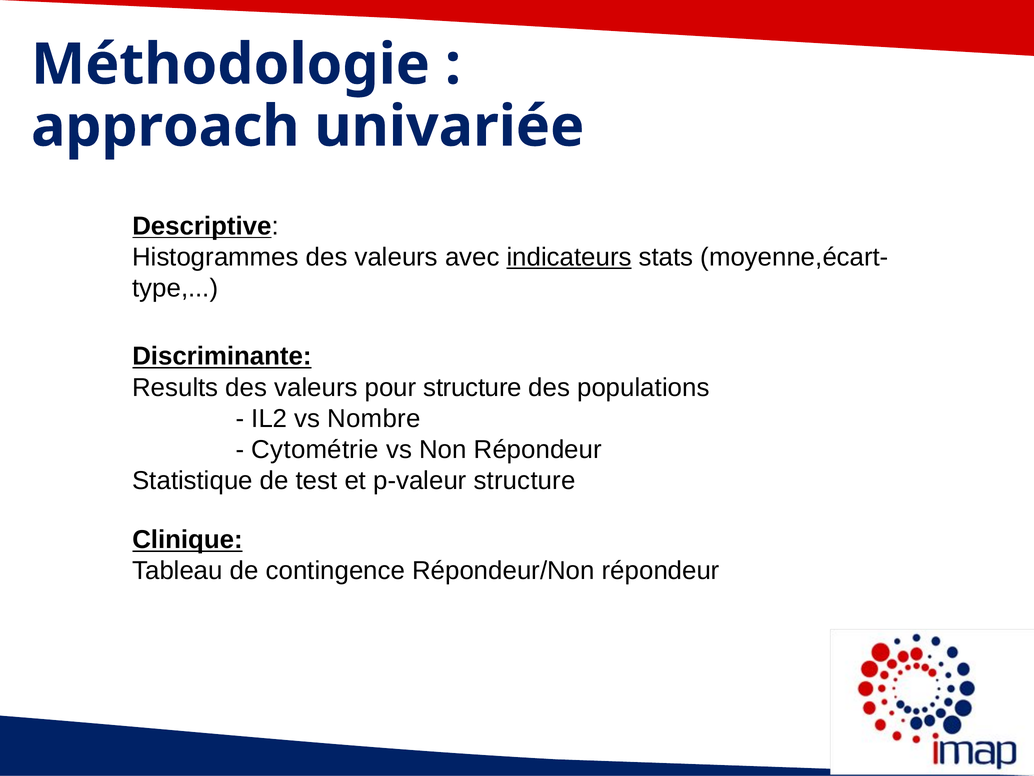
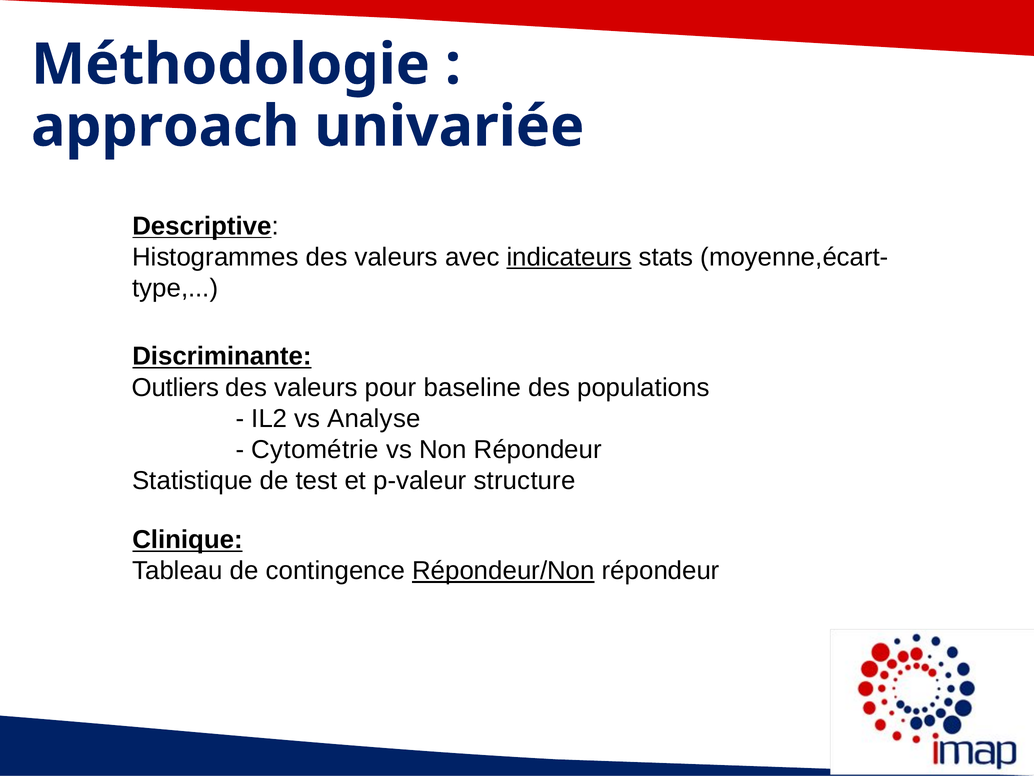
Results: Results -> Outliers
pour structure: structure -> baseline
Nombre: Nombre -> Analyse
Répondeur/Non underline: none -> present
